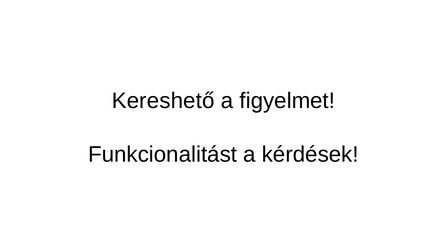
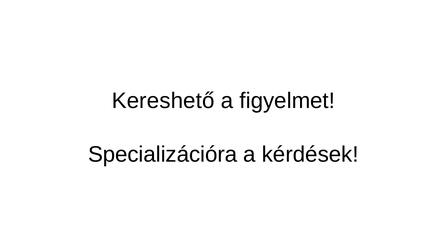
Funkcionalitást: Funkcionalitást -> Specializációra
